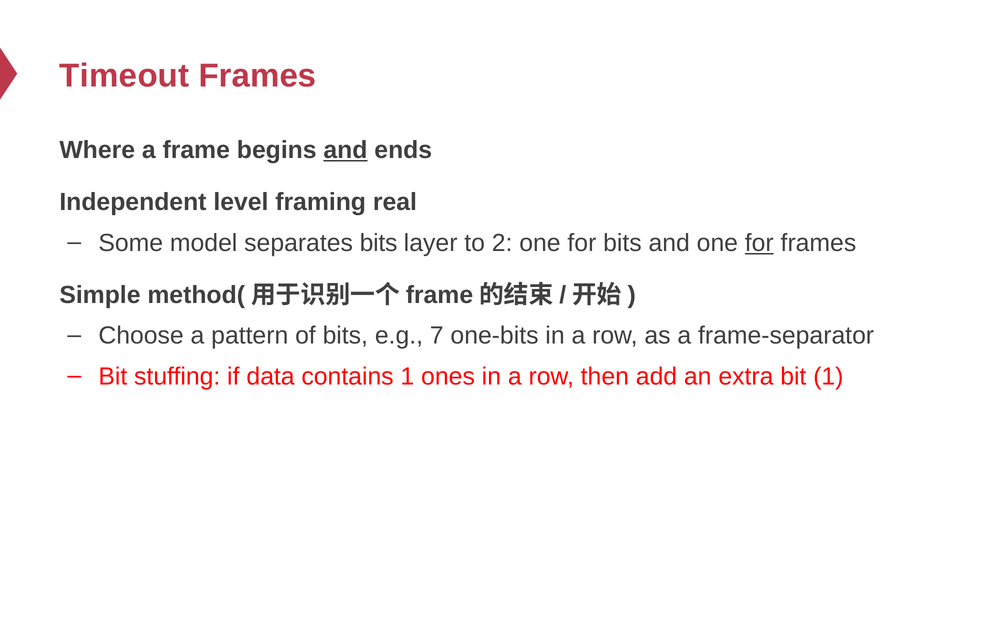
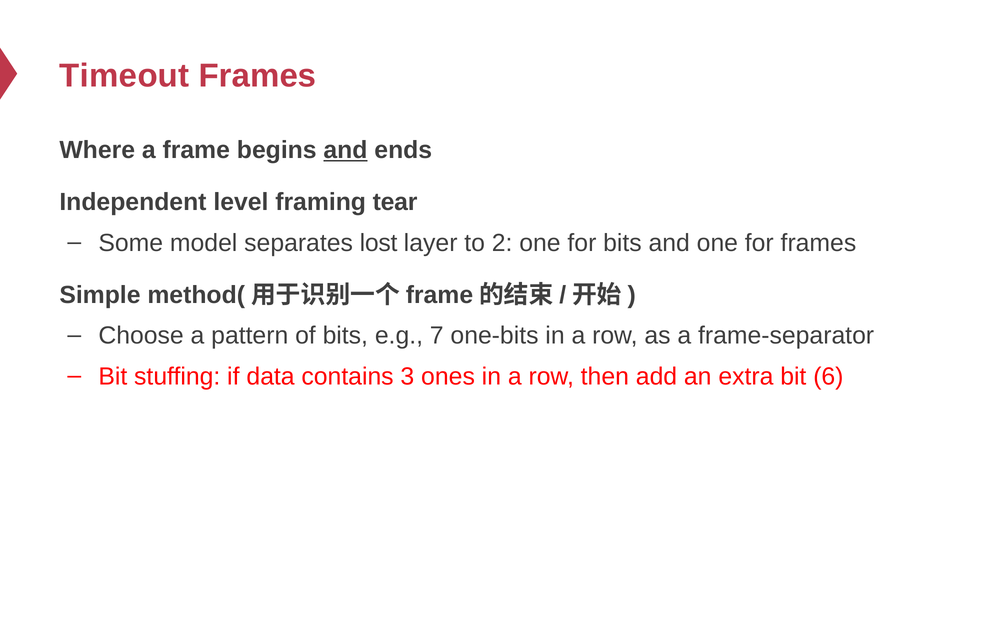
real: real -> tear
separates bits: bits -> lost
for at (759, 243) underline: present -> none
contains 1: 1 -> 3
bit 1: 1 -> 6
